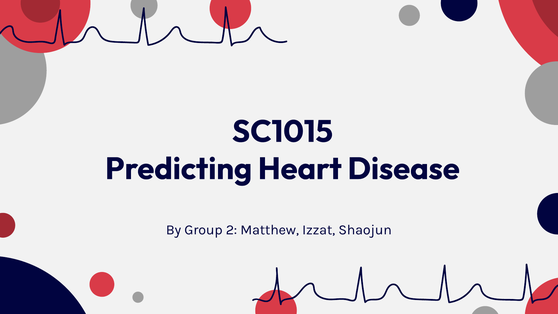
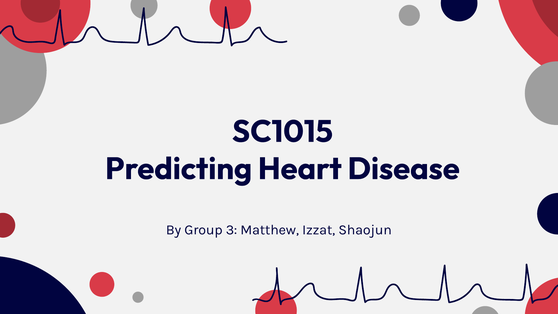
2: 2 -> 3
